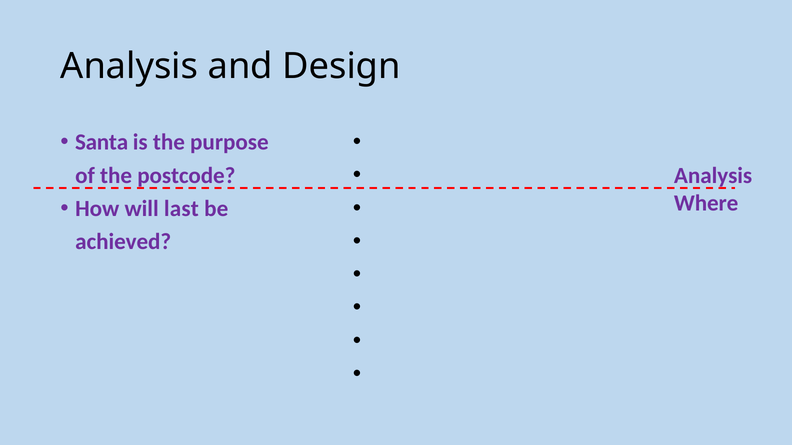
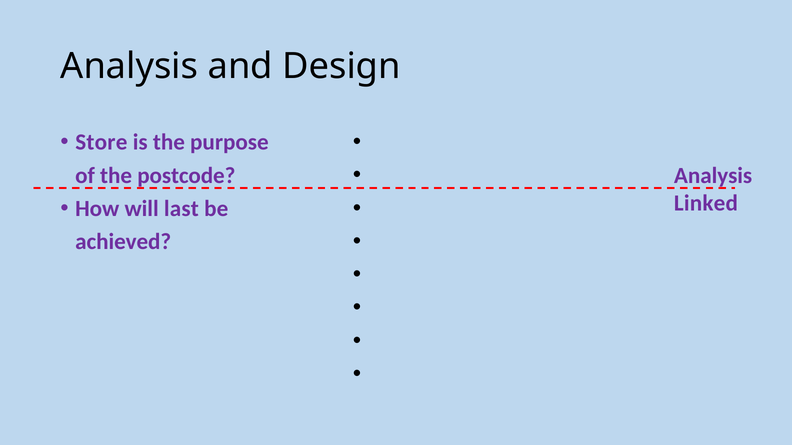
Santa: Santa -> Store
Where: Where -> Linked
